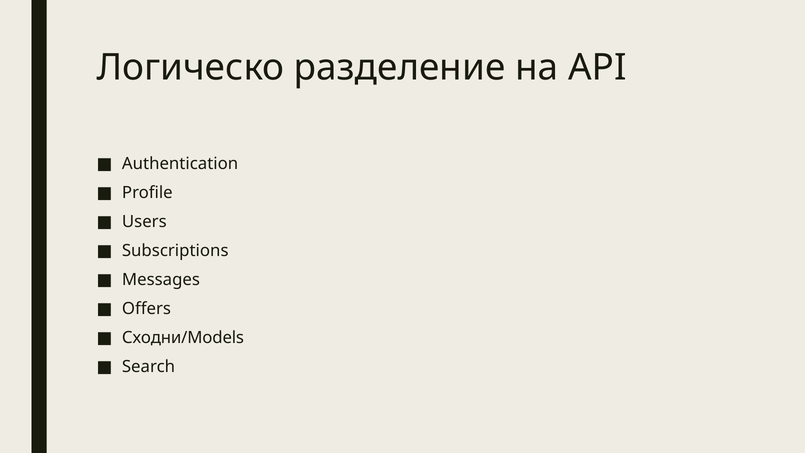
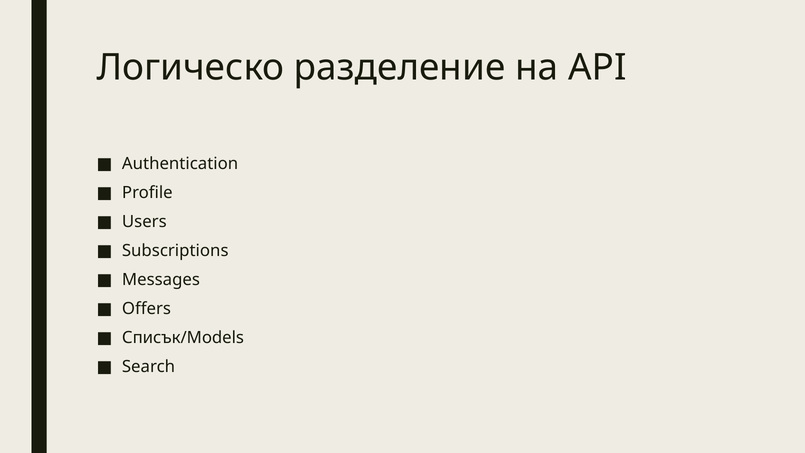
Сходни/Models: Сходни/Models -> Списък/Models
